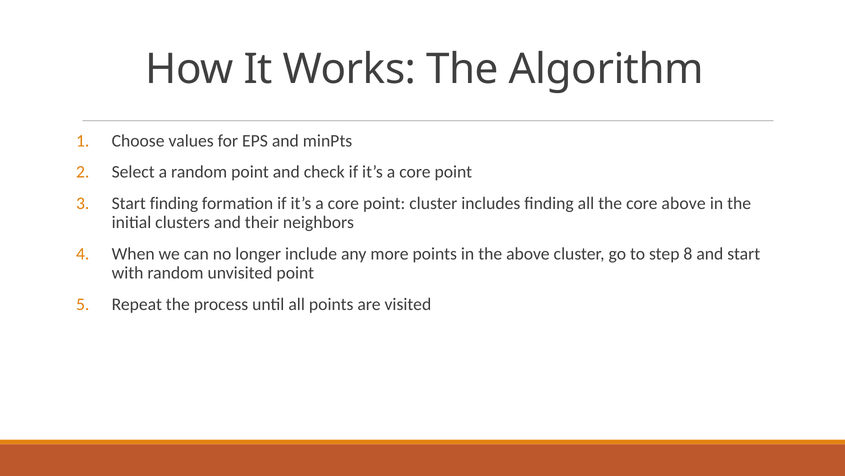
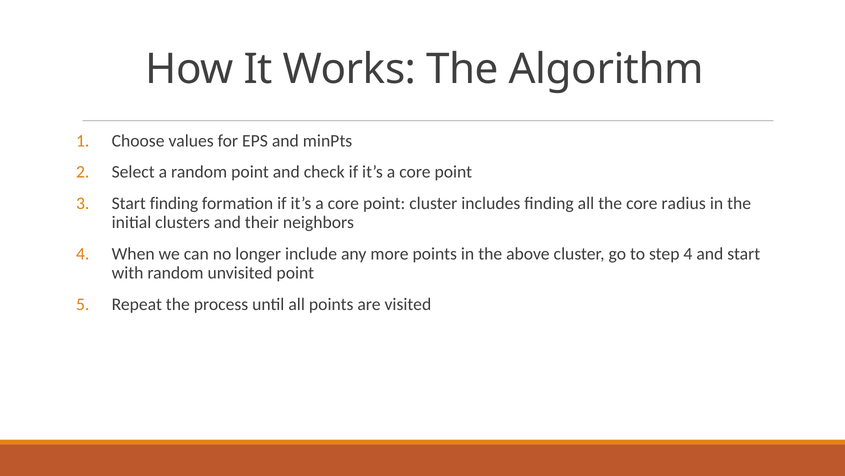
core above: above -> radius
step 8: 8 -> 4
